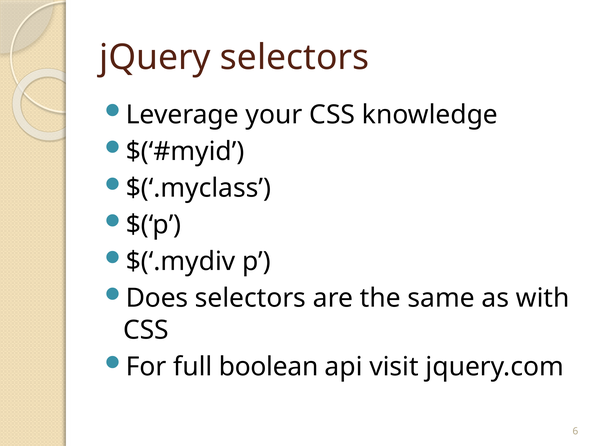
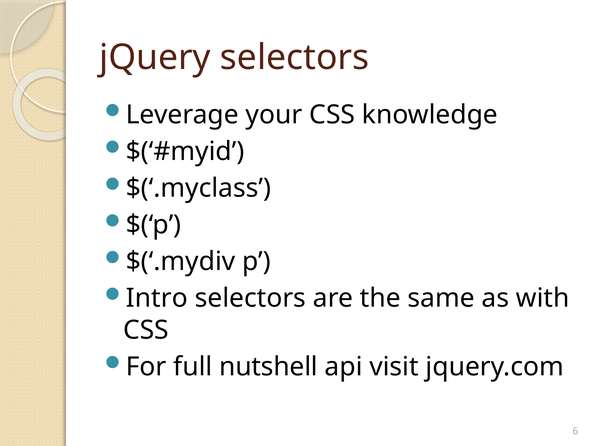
Does: Does -> Intro
boolean: boolean -> nutshell
